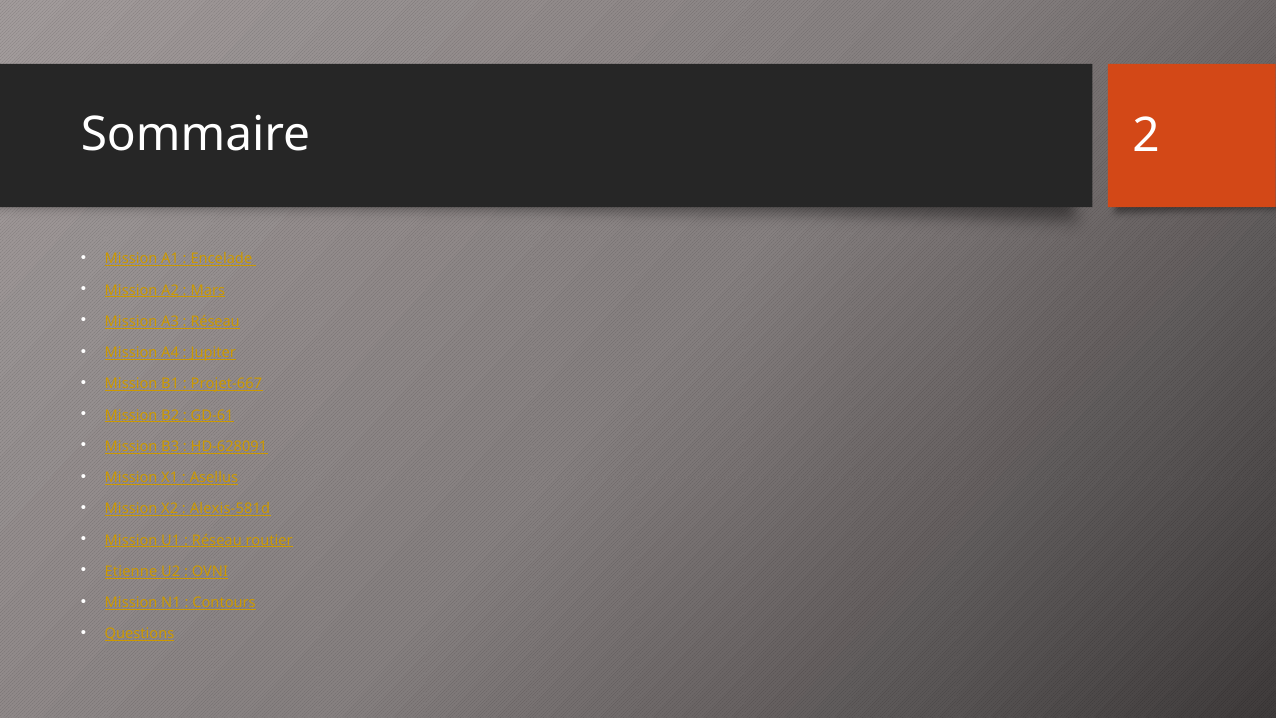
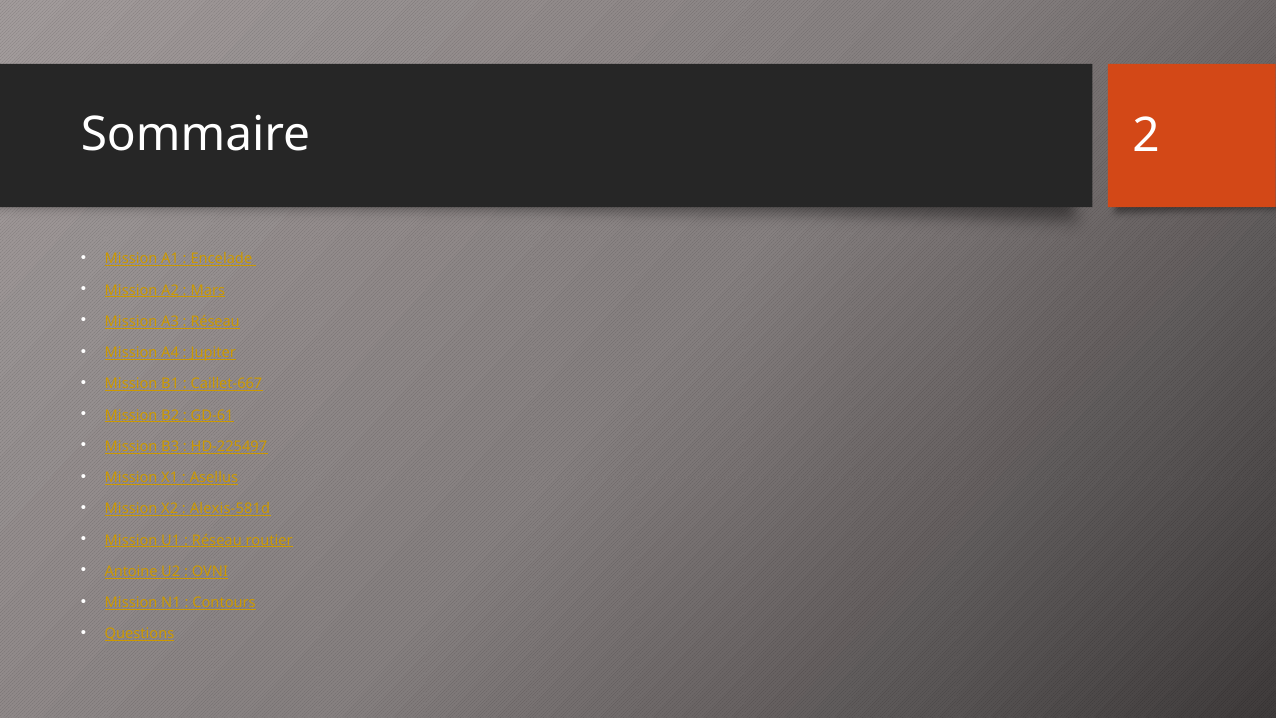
Projet-667: Projet-667 -> Caillet-667
HD-628091: HD-628091 -> HD-225497
Etienne: Etienne -> Antoine
